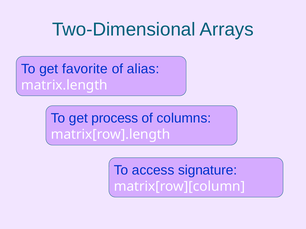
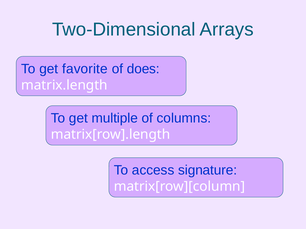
alias: alias -> does
process: process -> multiple
